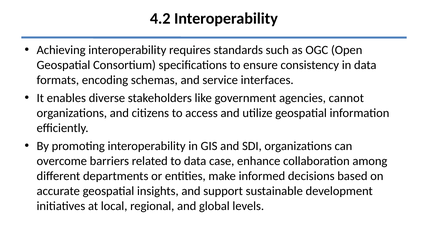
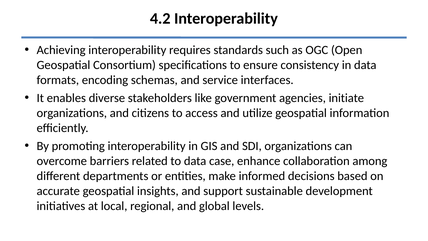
cannot: cannot -> initiate
